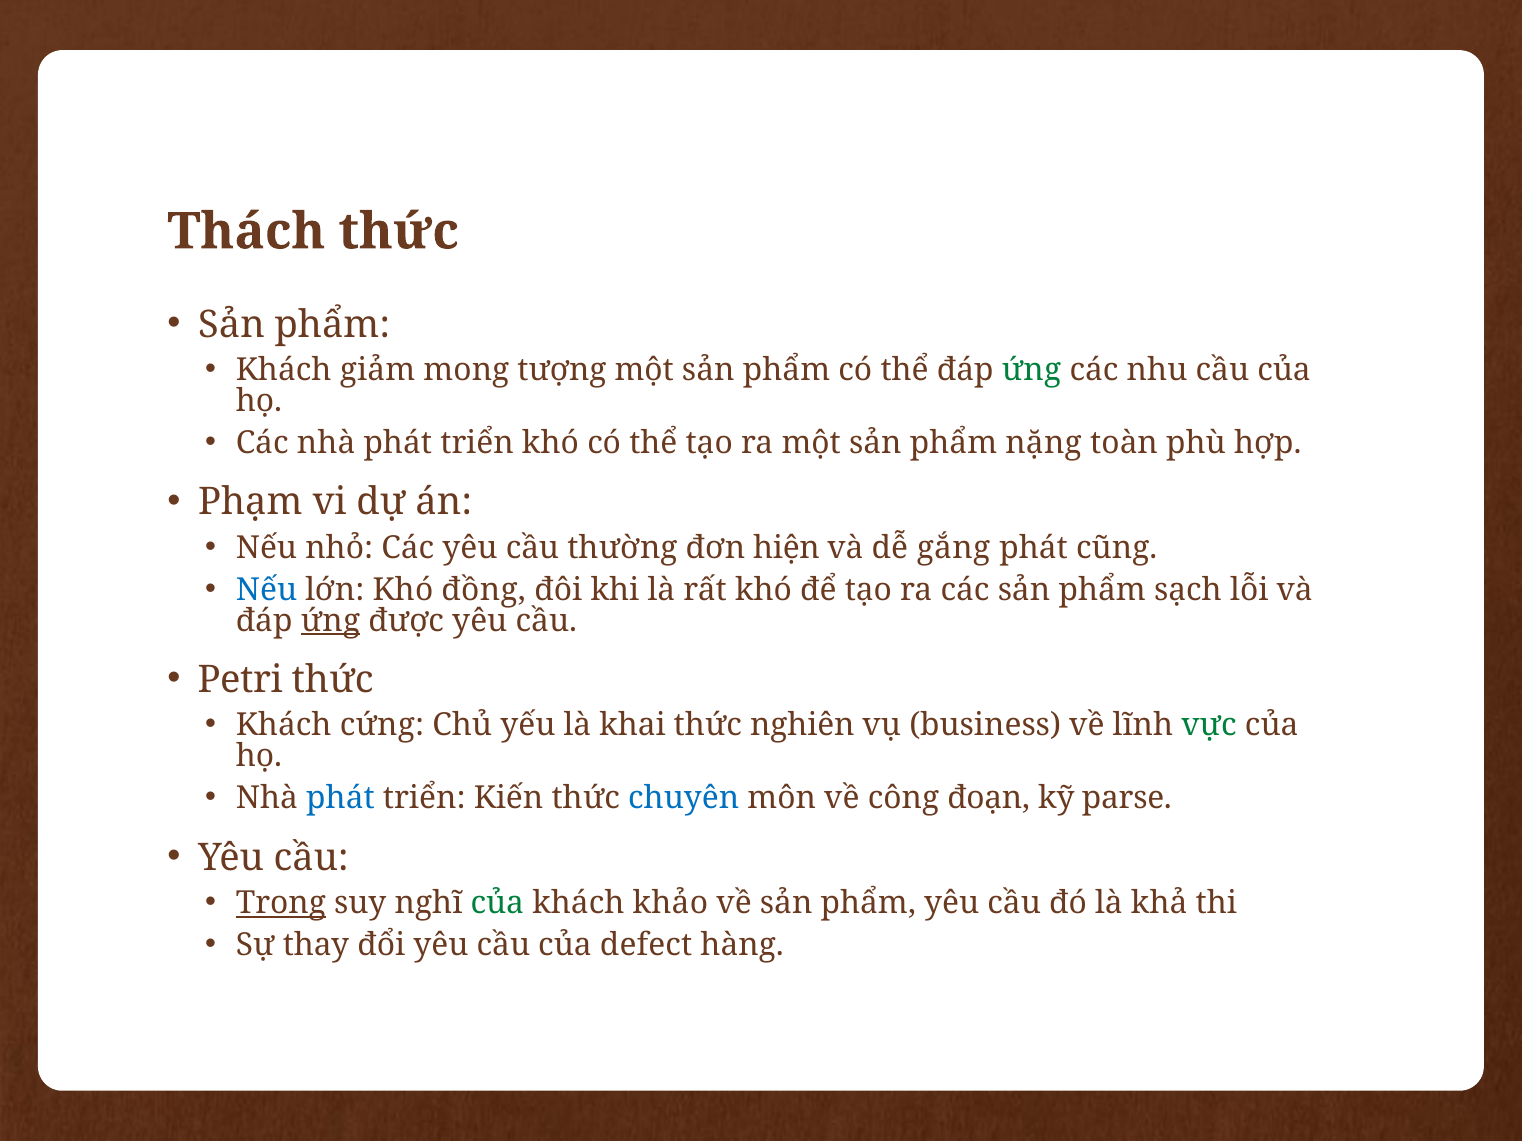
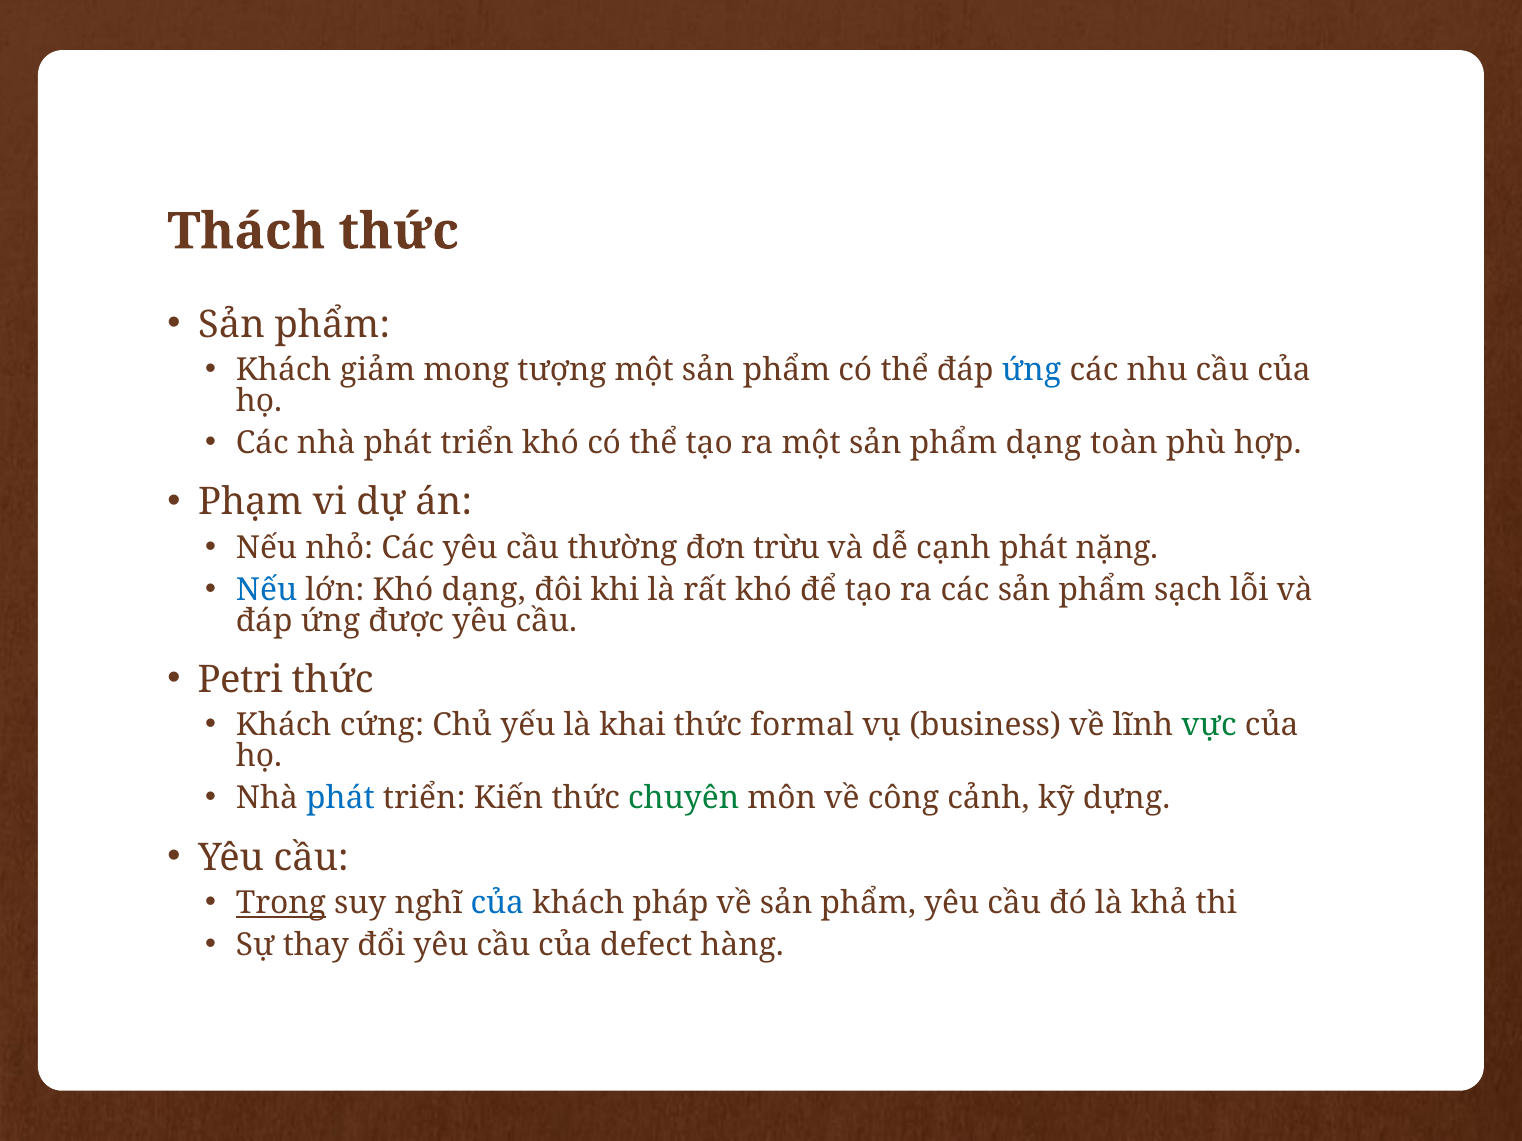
ứng at (1031, 370) colour: green -> blue
phẩm nặng: nặng -> dạng
hiện: hiện -> trừu
gắng: gắng -> cạnh
cũng: cũng -> nặng
Khó đồng: đồng -> dạng
ứng at (331, 621) underline: present -> none
nghiên: nghiên -> formal
chuyên colour: blue -> green
đoạn: đoạn -> cảnh
parse: parse -> dựng
của at (497, 904) colour: green -> blue
khảo: khảo -> pháp
